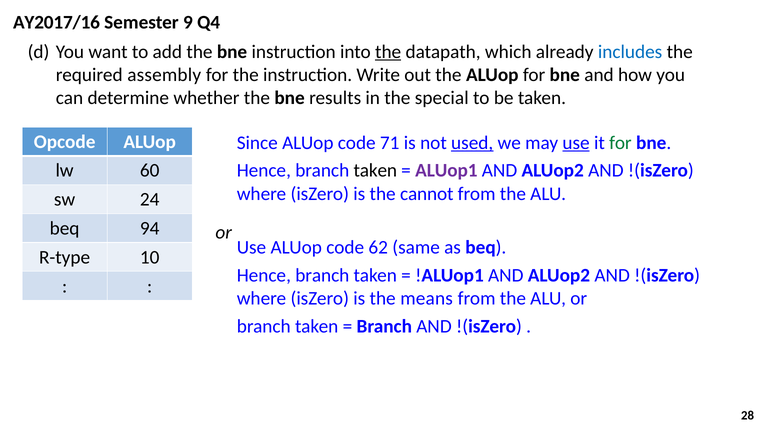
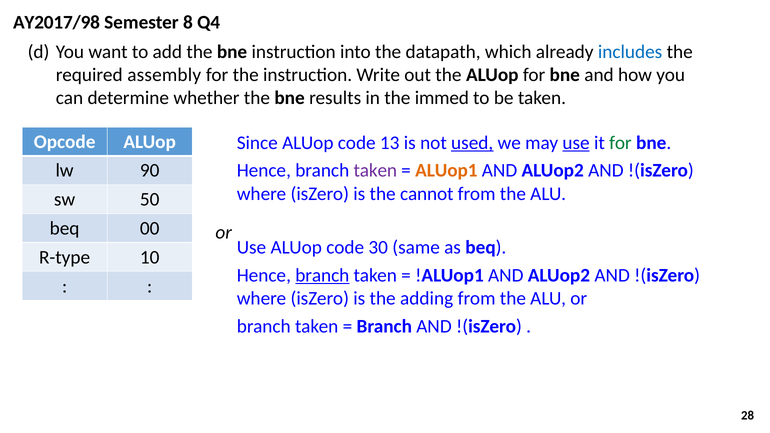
AY2017/16: AY2017/16 -> AY2017/98
9: 9 -> 8
the at (388, 52) underline: present -> none
special: special -> immed
71: 71 -> 13
taken at (375, 171) colour: black -> purple
ALUop1 colour: purple -> orange
60: 60 -> 90
24: 24 -> 50
94: 94 -> 00
62: 62 -> 30
branch at (322, 275) underline: none -> present
means: means -> adding
